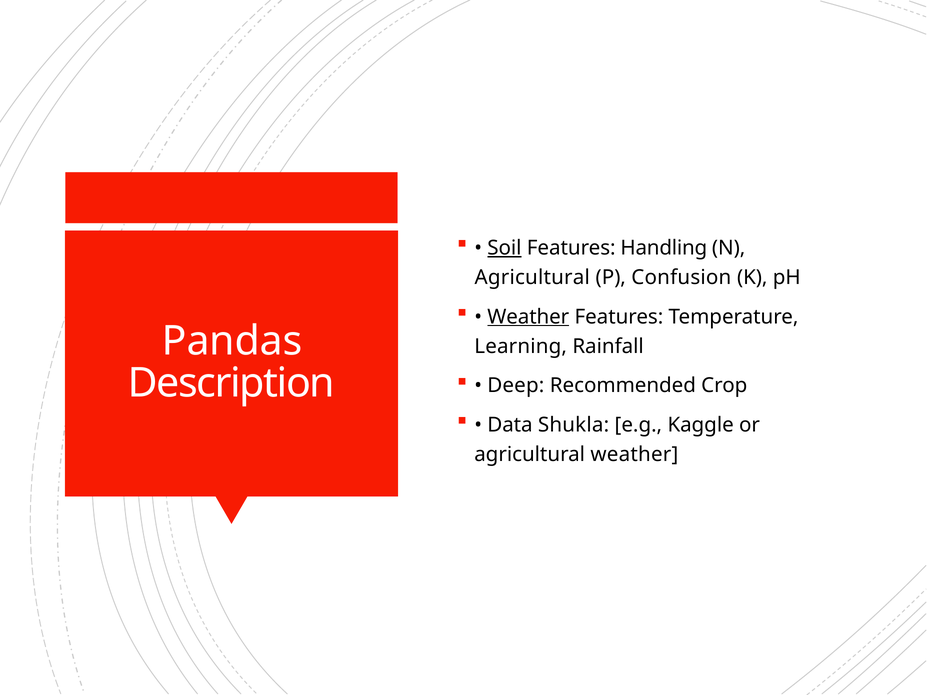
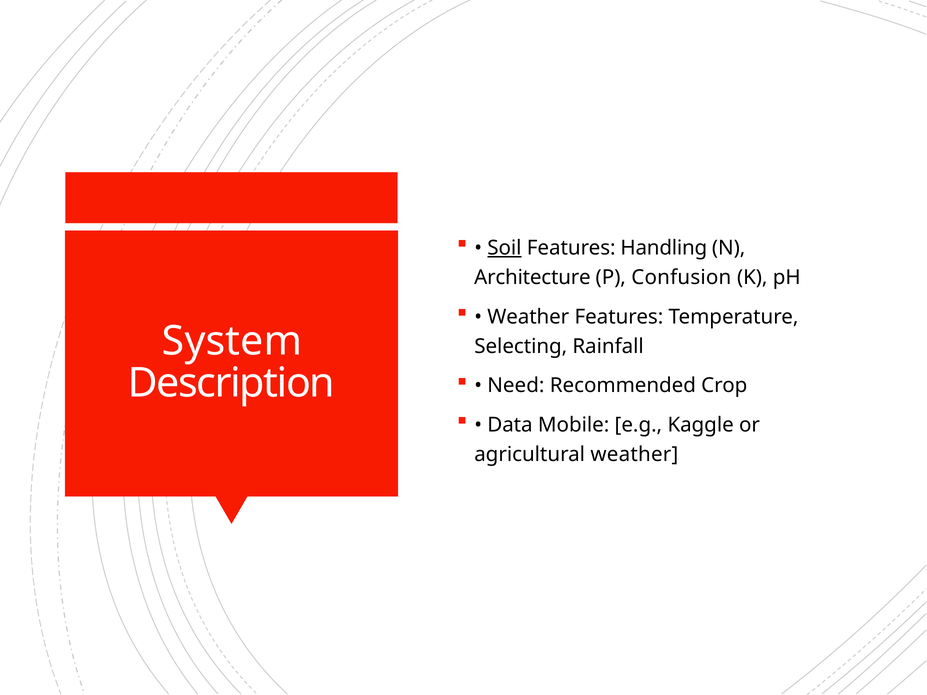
Agricultural at (532, 278): Agricultural -> Architecture
Weather at (528, 317) underline: present -> none
Pandas: Pandas -> System
Learning: Learning -> Selecting
Deep: Deep -> Need
Shukla: Shukla -> Mobile
